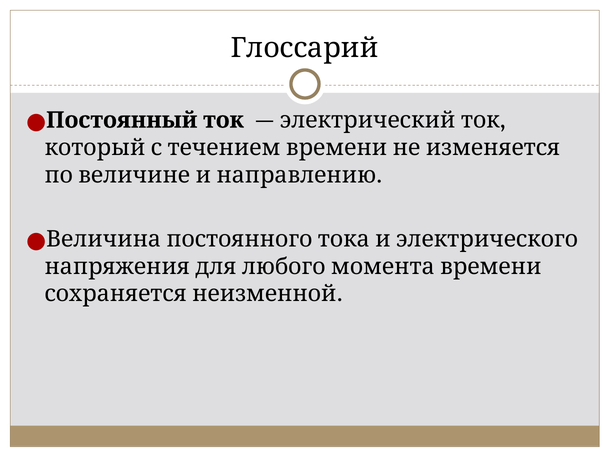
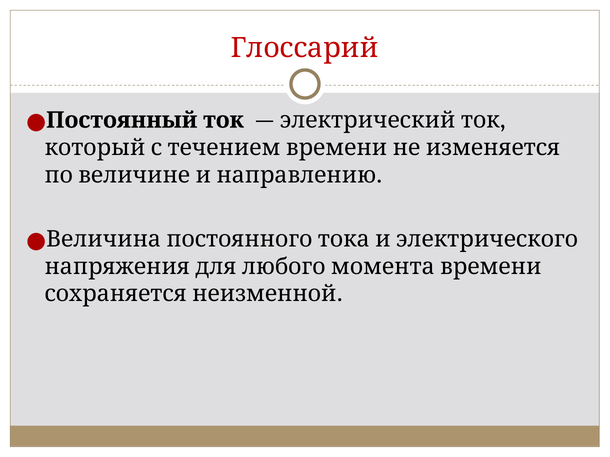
Глоссарий colour: black -> red
